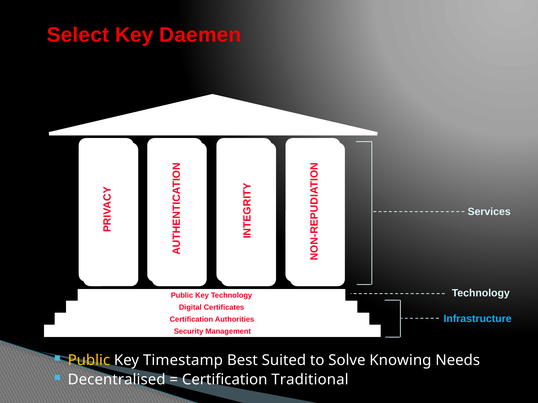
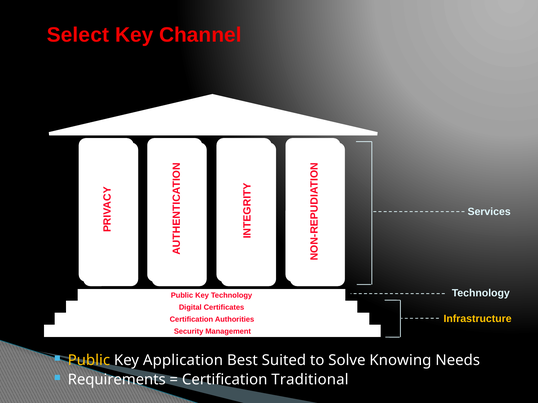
Daemen: Daemen -> Channel
Infrastructure colour: light blue -> yellow
Timestamp: Timestamp -> Application
Decentralised: Decentralised -> Requirements
